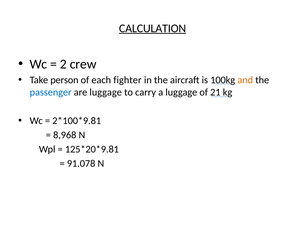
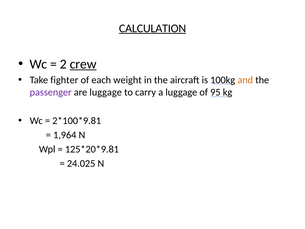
crew underline: none -> present
person: person -> fighter
fighter: fighter -> weight
passenger colour: blue -> purple
21: 21 -> 95
8,968: 8,968 -> 1,964
91.078: 91.078 -> 24.025
